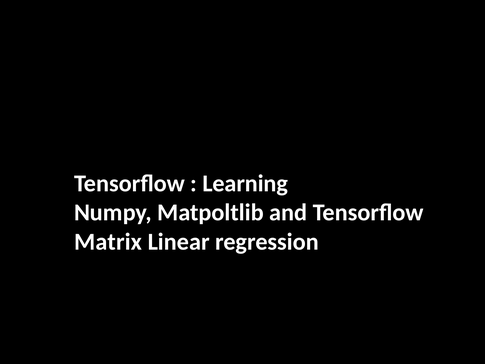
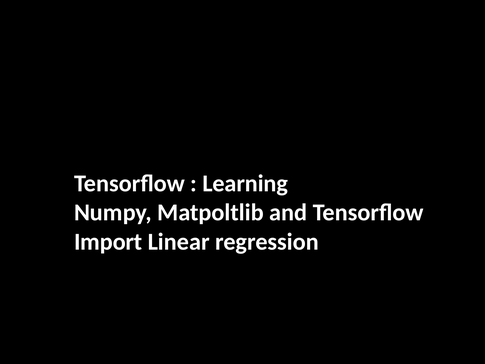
Matrix: Matrix -> Import
